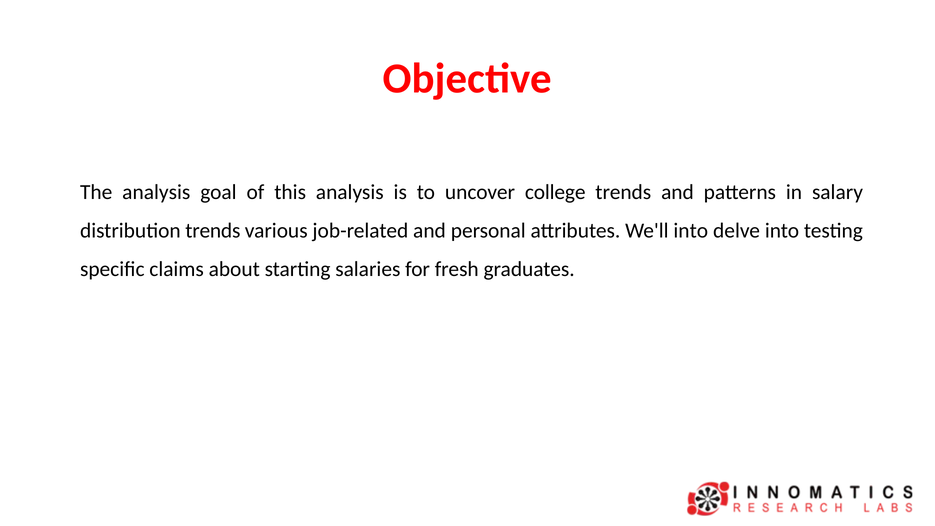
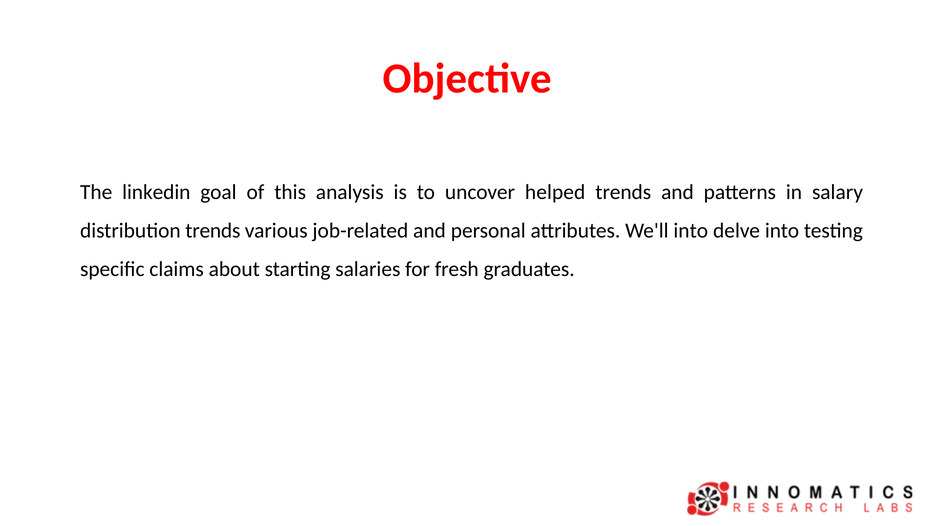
The analysis: analysis -> linkedin
college: college -> helped
